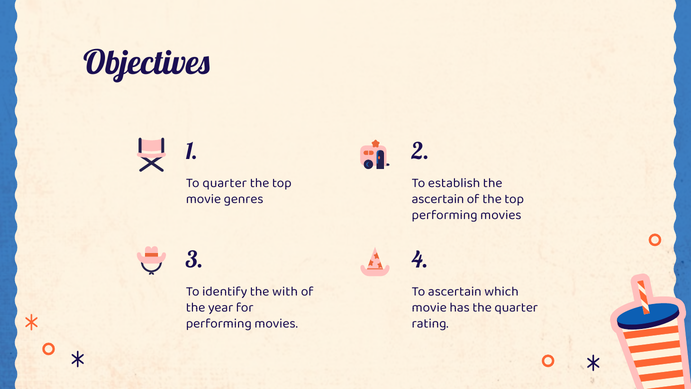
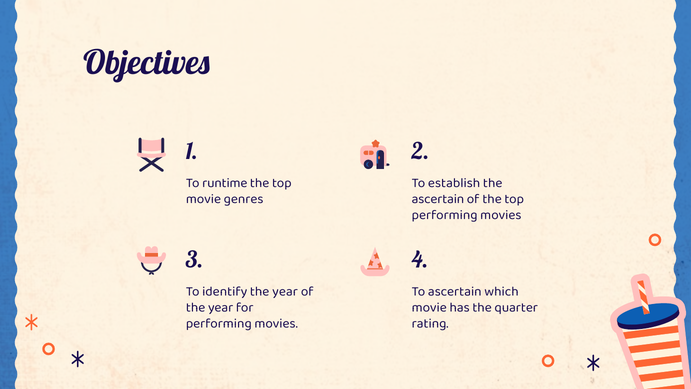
To quarter: quarter -> runtime
identify the with: with -> year
